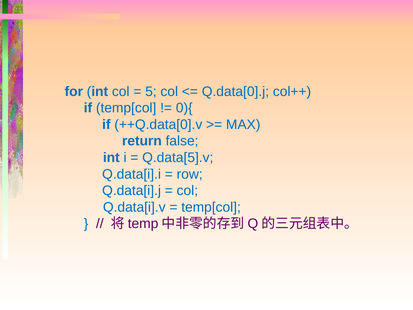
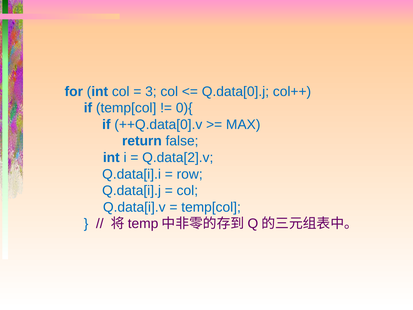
5: 5 -> 3
Q.data[5].v: Q.data[5].v -> Q.data[2].v
